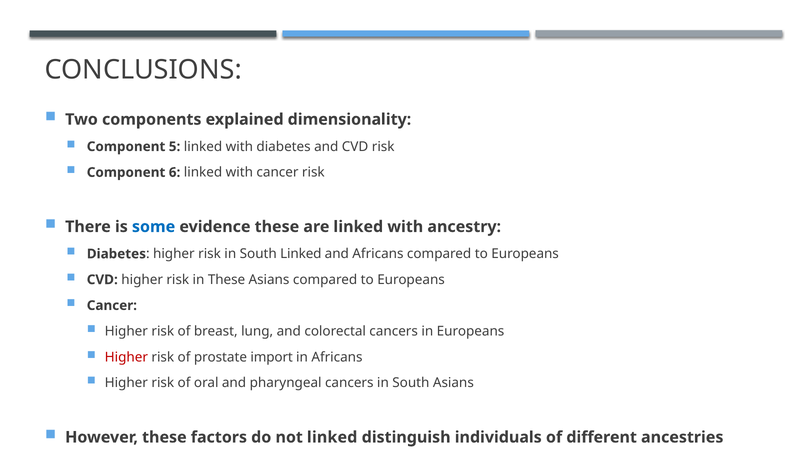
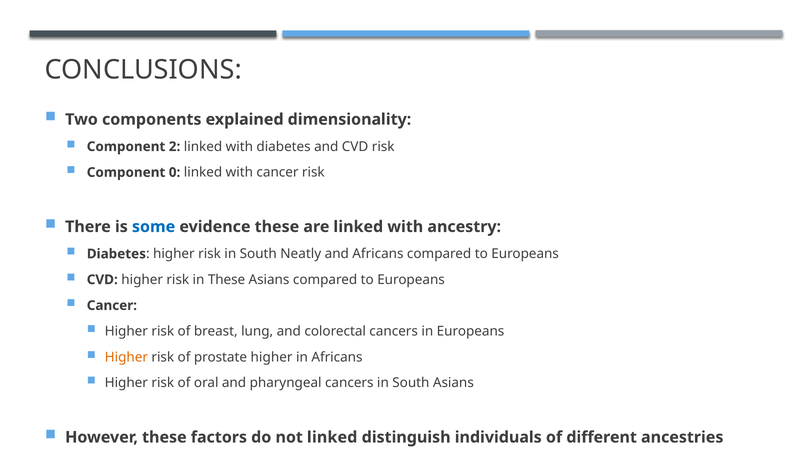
5: 5 -> 2
6: 6 -> 0
South Linked: Linked -> Neatly
Higher at (126, 357) colour: red -> orange
prostate import: import -> higher
